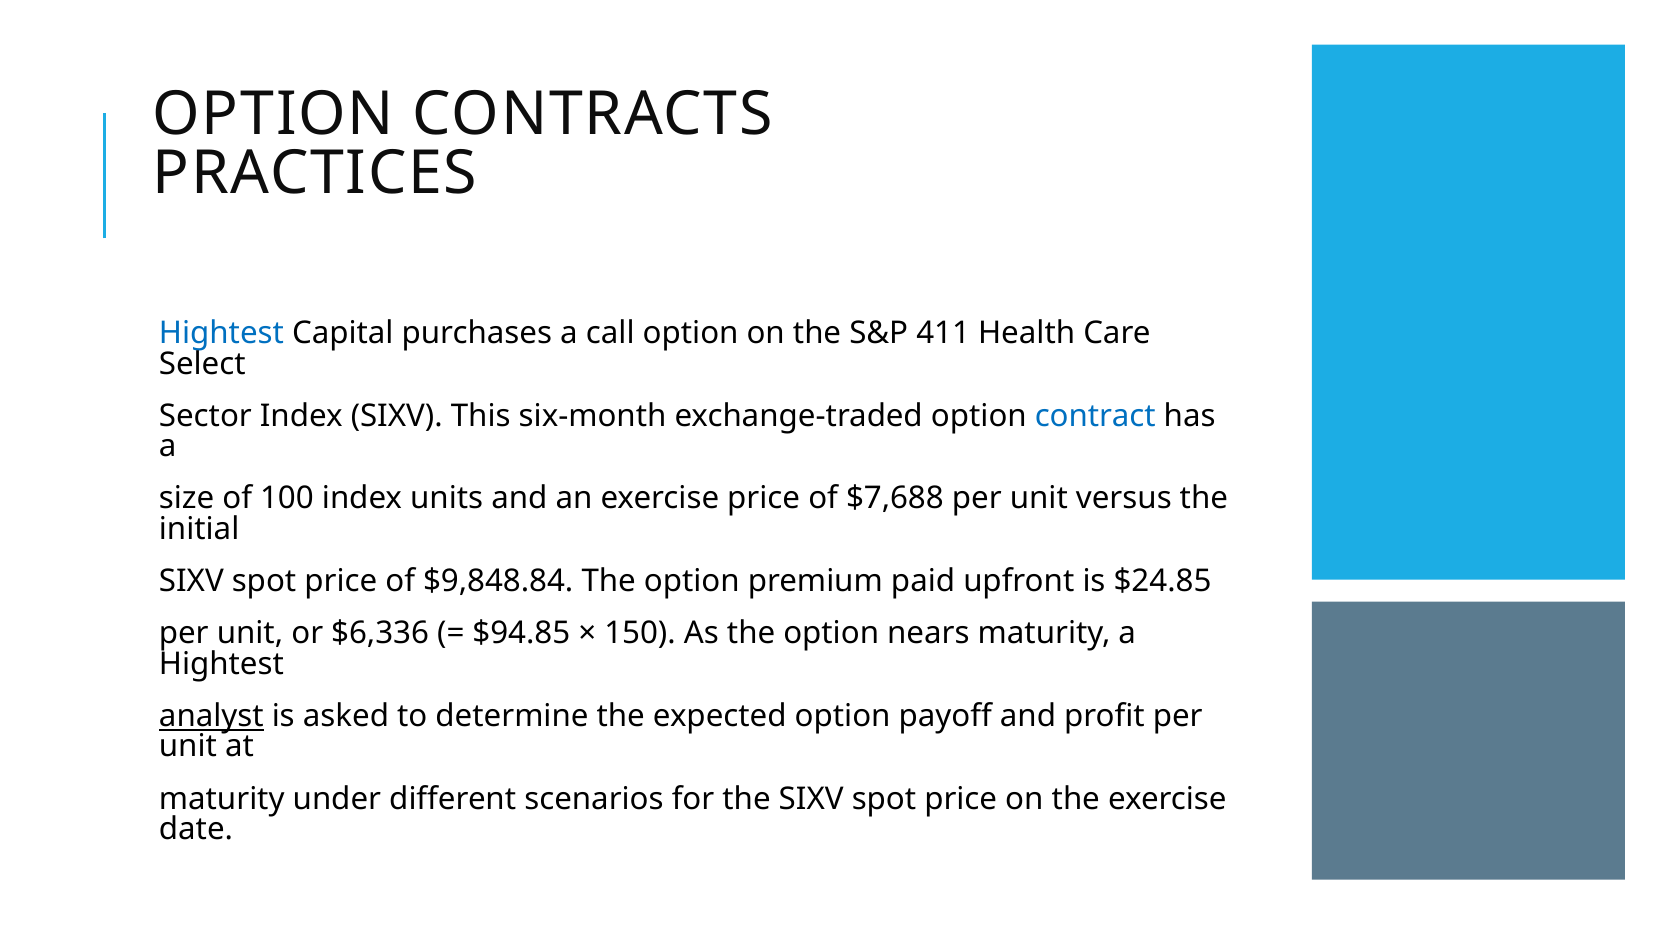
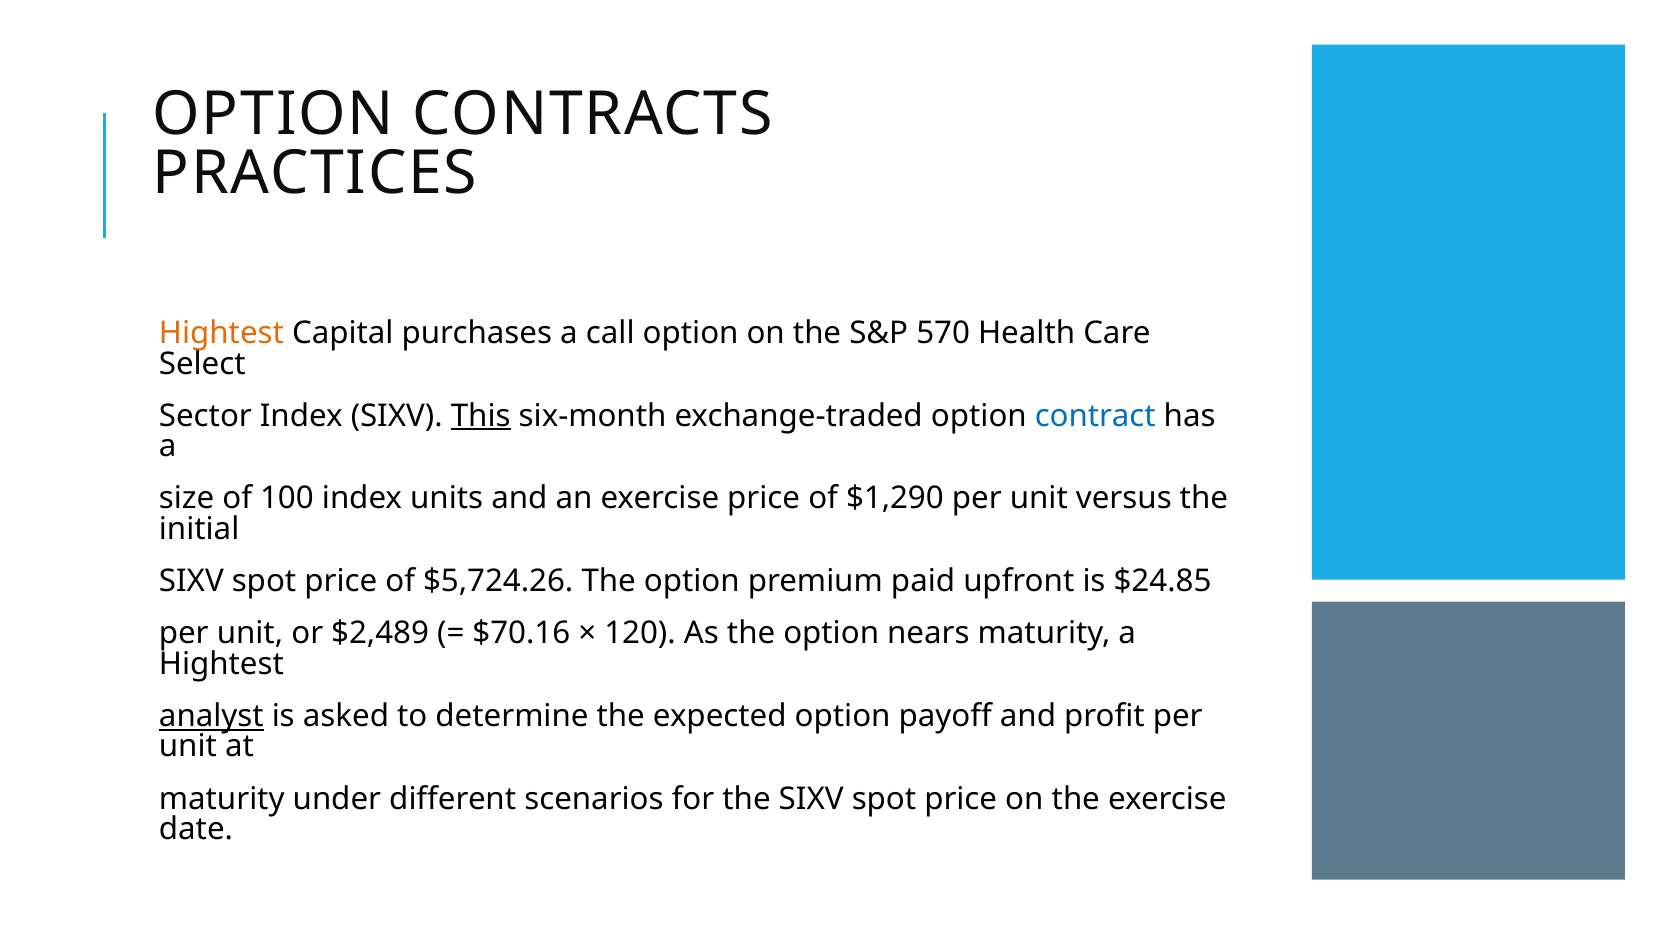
Hightest at (221, 333) colour: blue -> orange
411: 411 -> 570
This underline: none -> present
$7,688: $7,688 -> $1,290
$9,848.84: $9,848.84 -> $5,724.26
$6,336: $6,336 -> $2,489
$94.85: $94.85 -> $70.16
150: 150 -> 120
